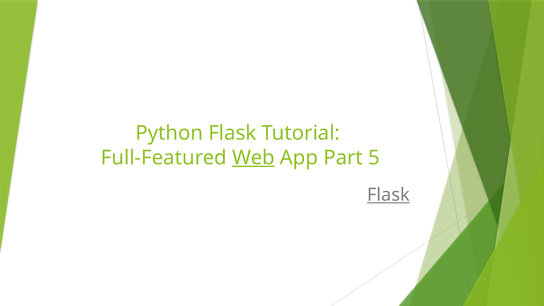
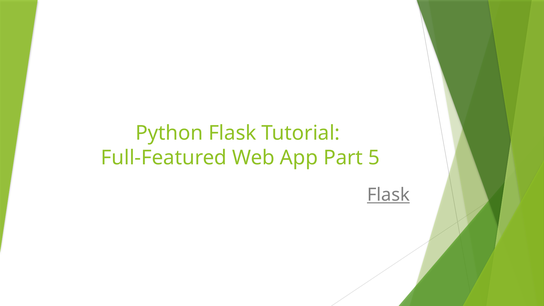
Web underline: present -> none
